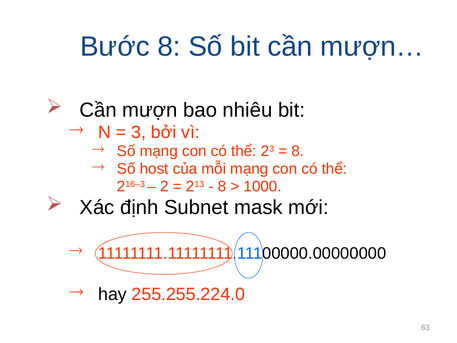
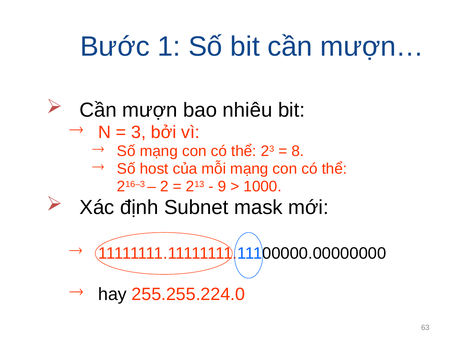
Bước 8: 8 -> 1
8 at (222, 186): 8 -> 9
